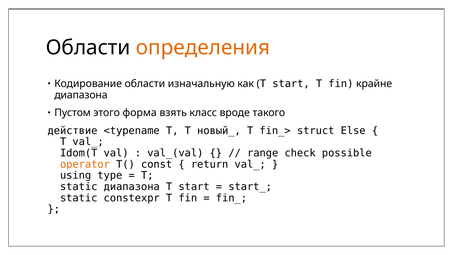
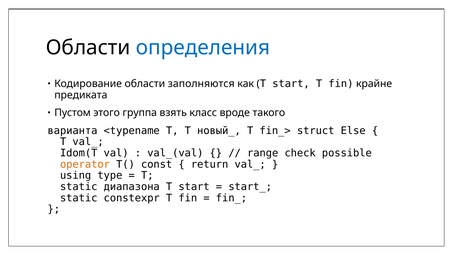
определения colour: orange -> blue
изначальную: изначальную -> заполняются
диапазона at (81, 95): диапазона -> предиката
форма: форма -> группа
действие: действие -> варианта
